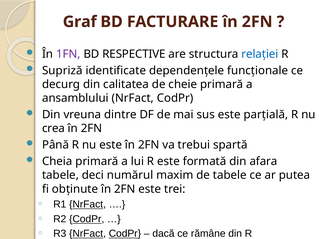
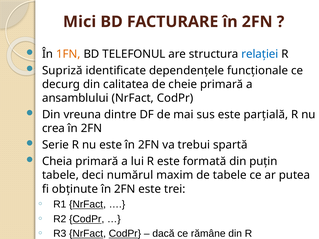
Graf: Graf -> Mici
1FN colour: purple -> orange
RESPECTIVE: RESPECTIVE -> TELEFONUL
Până: Până -> Serie
afara: afara -> puţin
